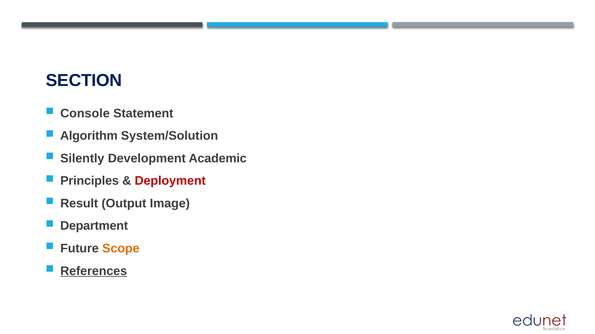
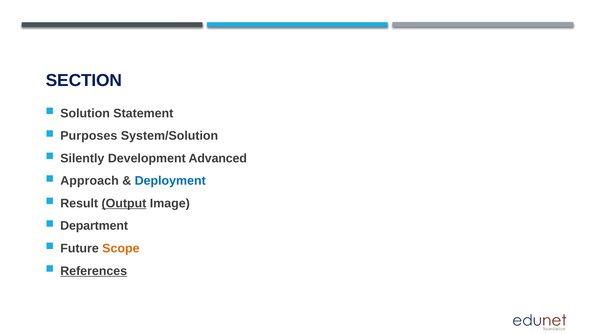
Console: Console -> Solution
Algorithm: Algorithm -> Purposes
Academic: Academic -> Advanced
Principles: Principles -> Approach
Deployment colour: red -> blue
Output underline: none -> present
